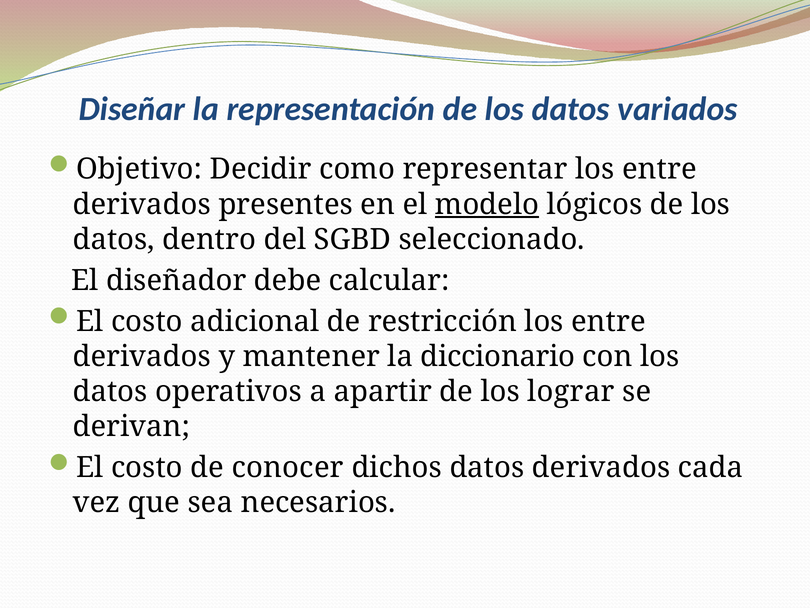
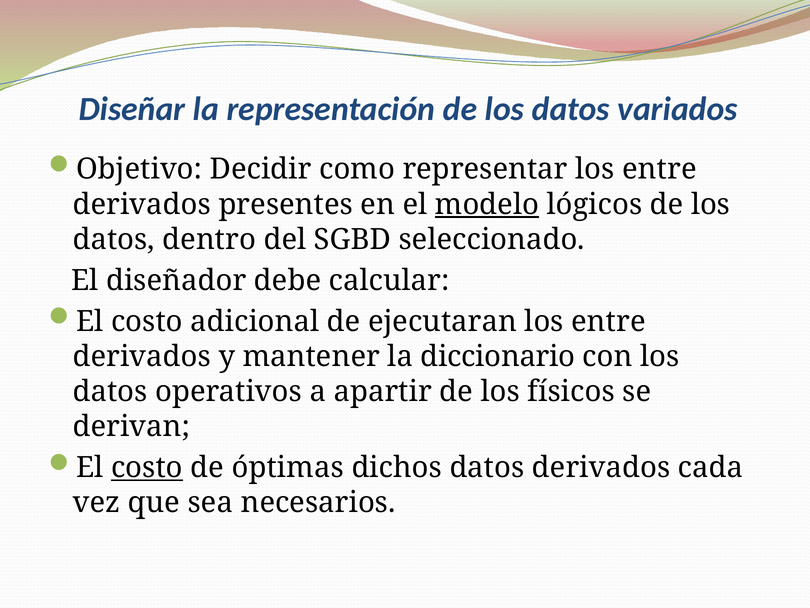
restricción: restricción -> ejecutaran
lograr: lograr -> físicos
costo at (147, 467) underline: none -> present
conocer: conocer -> óptimas
